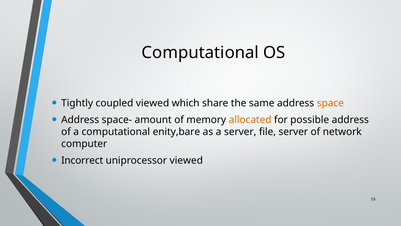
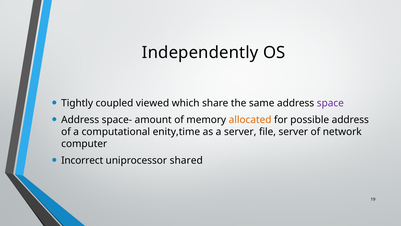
Computational at (200, 53): Computational -> Independently
space colour: orange -> purple
enity,bare: enity,bare -> enity,time
uniprocessor viewed: viewed -> shared
